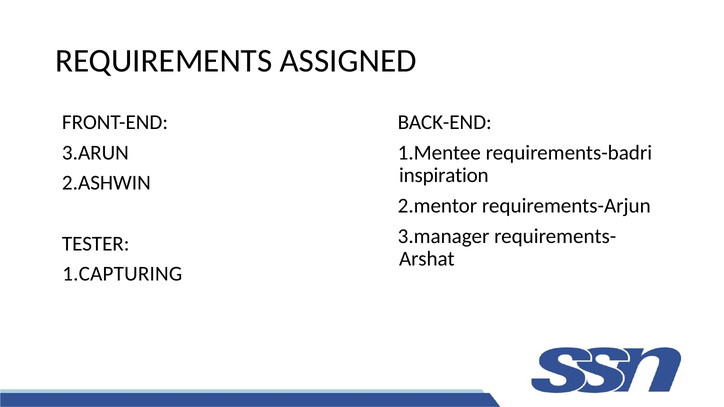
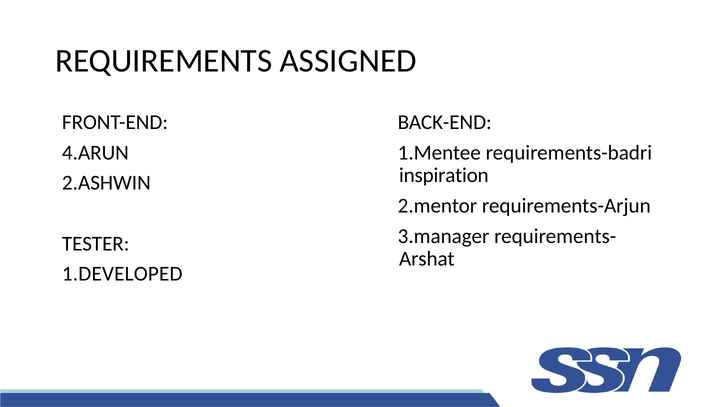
3.ARUN: 3.ARUN -> 4.ARUN
1.CAPTURING: 1.CAPTURING -> 1.DEVELOPED
